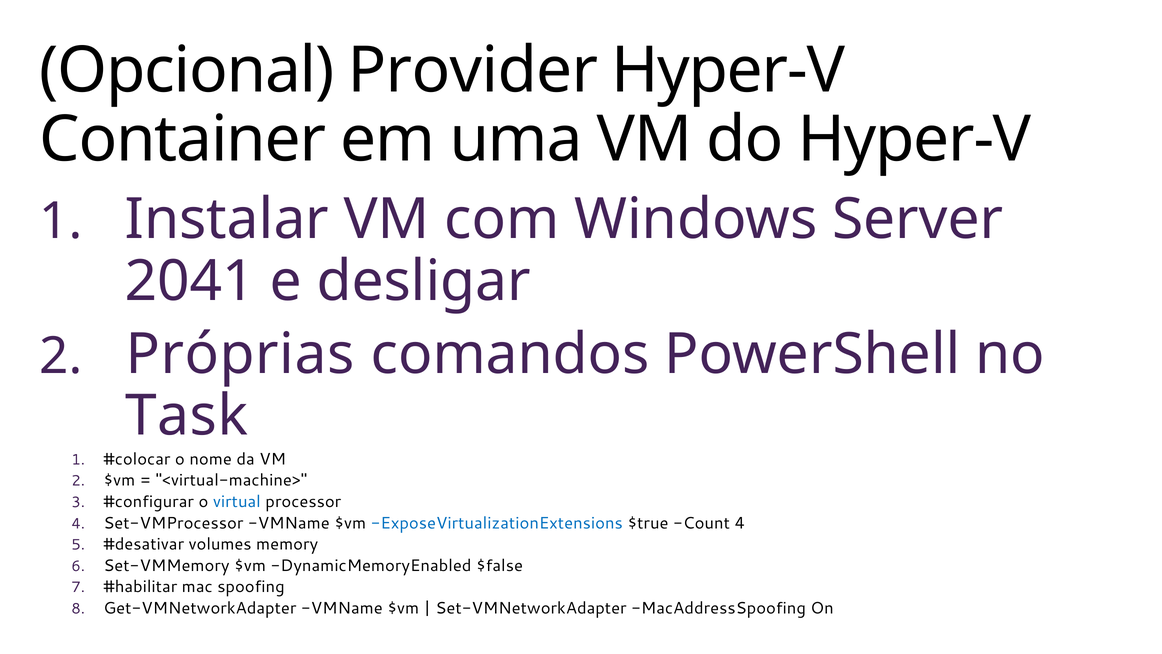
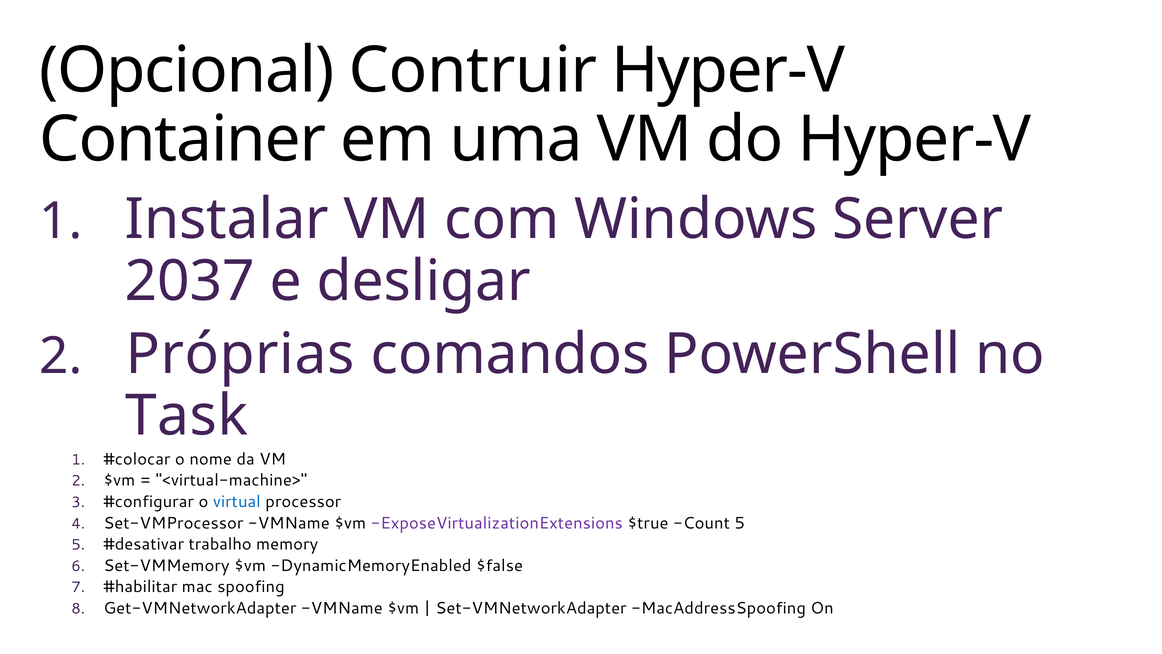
Provider: Provider -> Contruir
2041: 2041 -> 2037
ExposeVirtualizationExtensions colour: blue -> purple
Count 4: 4 -> 5
volumes: volumes -> trabalho
